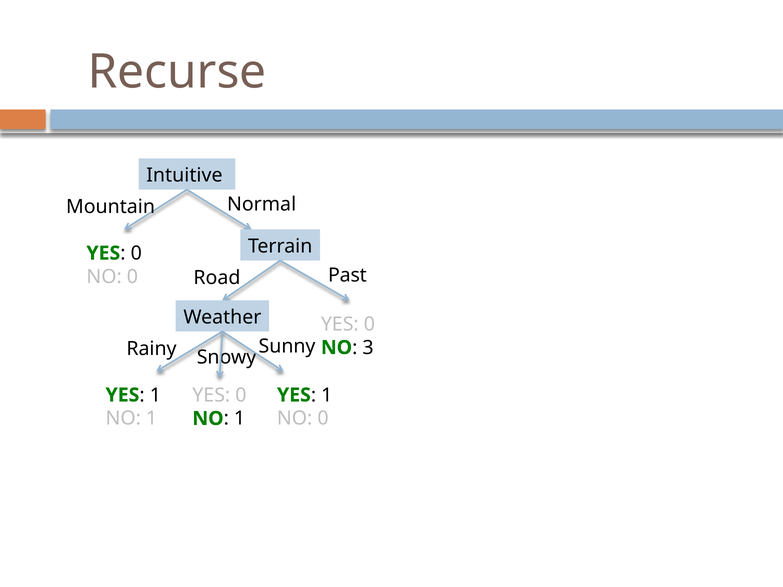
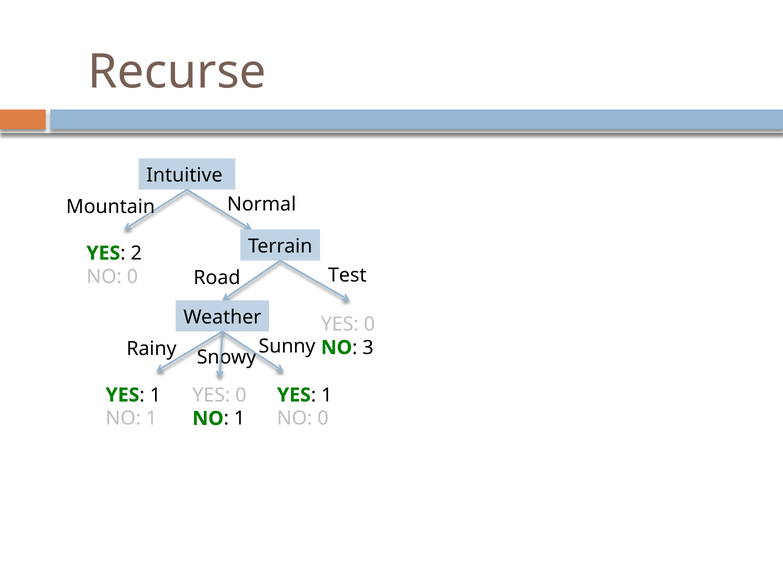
0 at (136, 253): 0 -> 2
Past: Past -> Test
